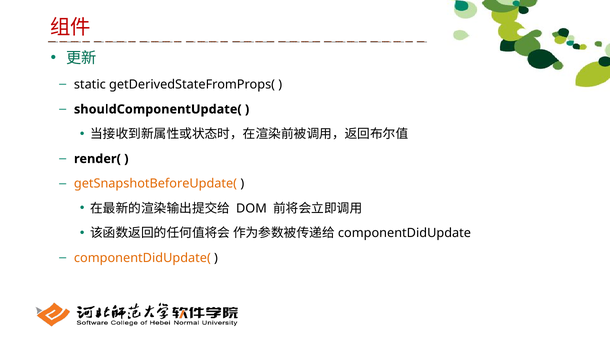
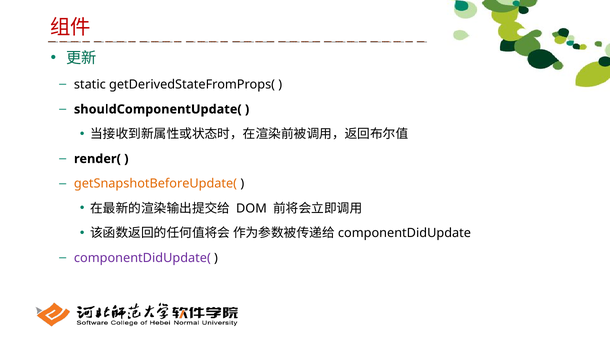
componentDidUpdate( colour: orange -> purple
